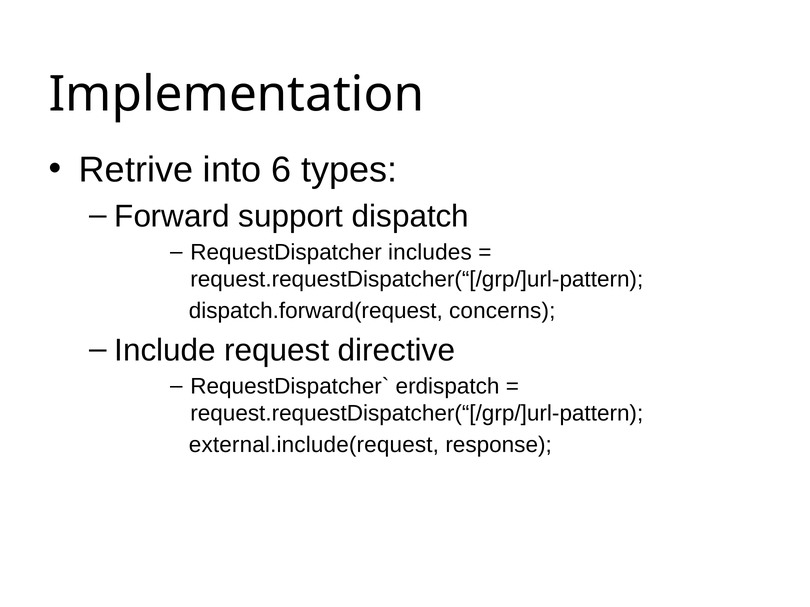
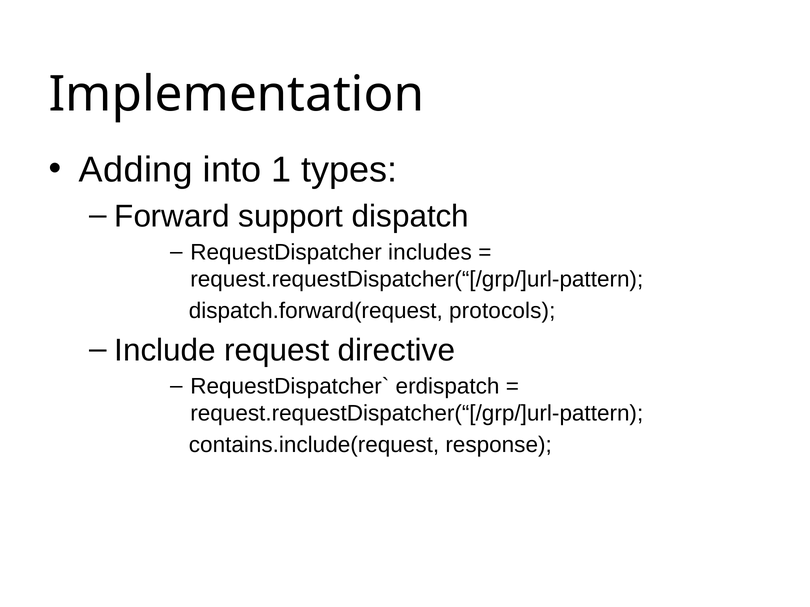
Retrive: Retrive -> Adding
6: 6 -> 1
concerns: concerns -> protocols
external.include(request: external.include(request -> contains.include(request
